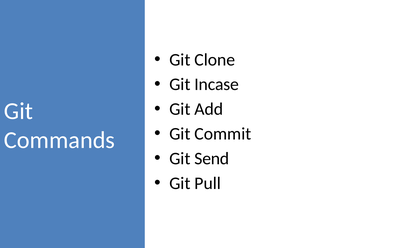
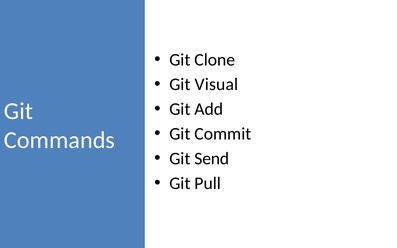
Incase: Incase -> Visual
